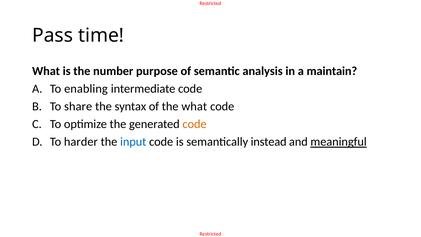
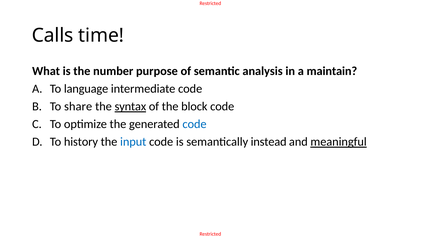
Pass: Pass -> Calls
enabling: enabling -> language
syntax underline: none -> present
the what: what -> block
code at (194, 124) colour: orange -> blue
harder: harder -> history
